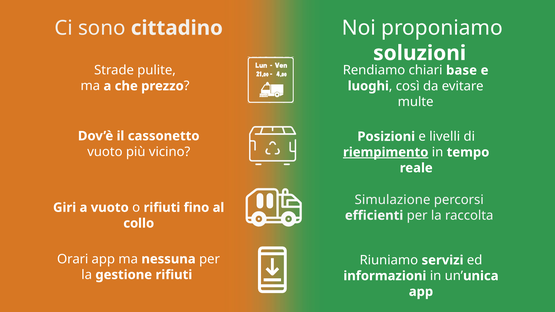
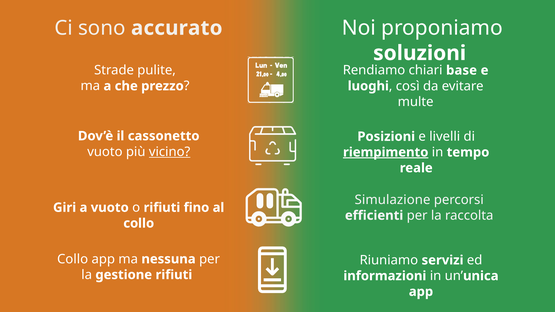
cittadino: cittadino -> accurato
vicino underline: none -> present
Orari at (73, 259): Orari -> Collo
